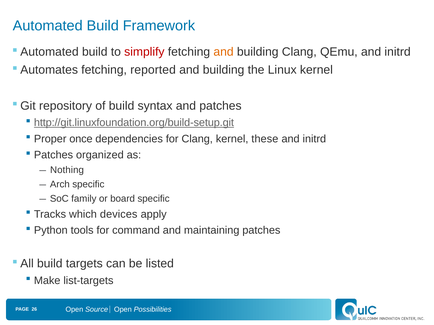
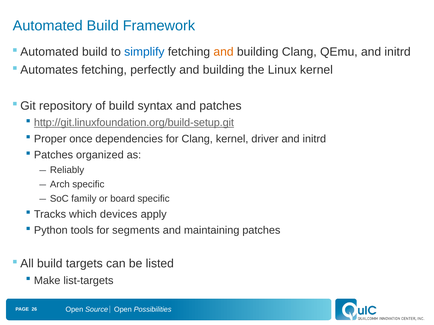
simplify colour: red -> blue
reported: reported -> perfectly
these: these -> driver
Nothing: Nothing -> Reliably
command: command -> segments
